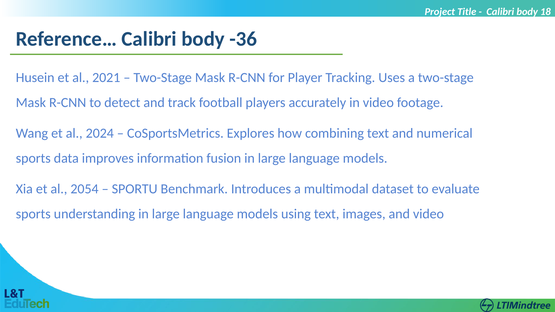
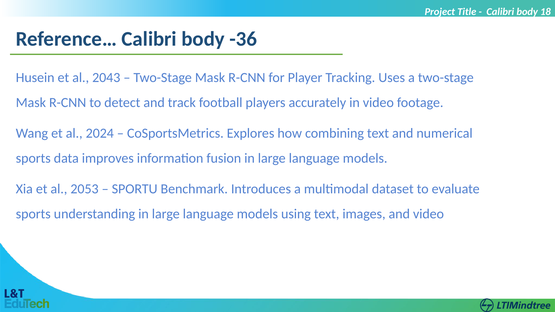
2021: 2021 -> 2043
2054: 2054 -> 2053
